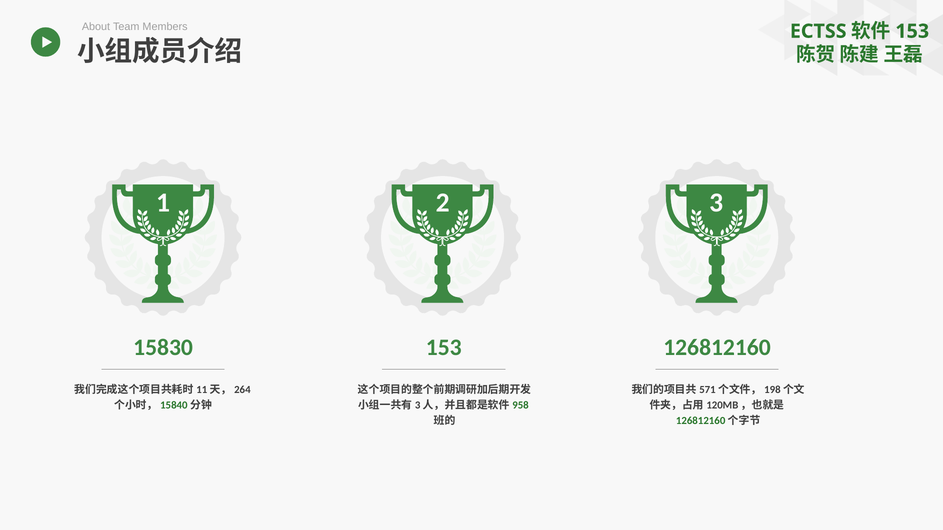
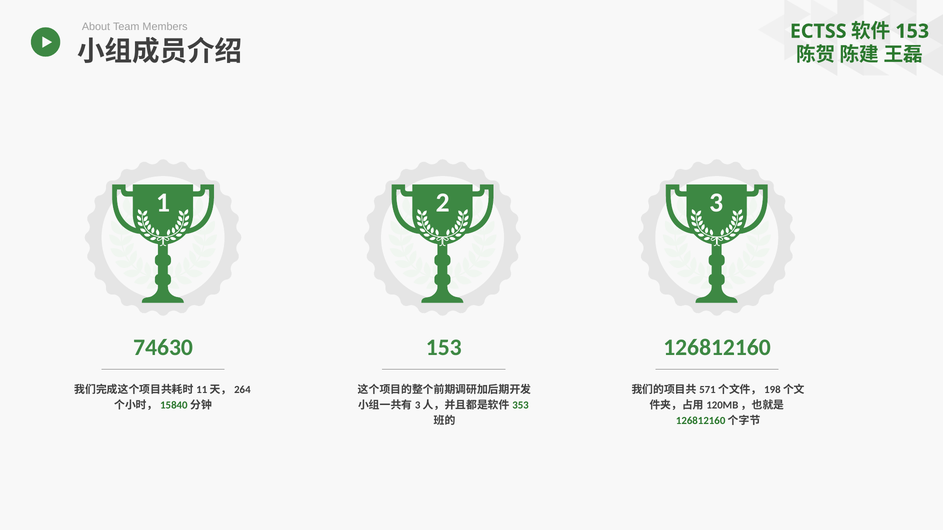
15830: 15830 -> 74630
958: 958 -> 353
